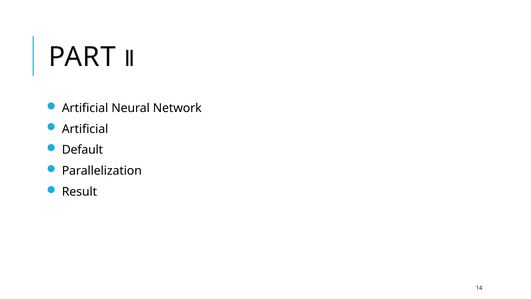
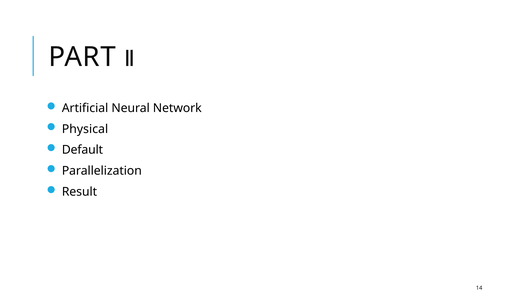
Artificial at (85, 129): Artificial -> Physical
